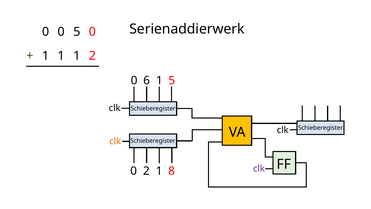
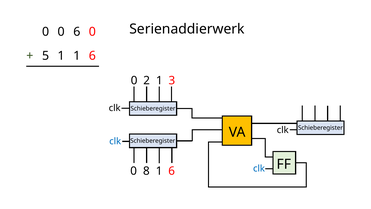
0 5: 5 -> 6
1 at (46, 56): 1 -> 5
1 1 2: 2 -> 6
6: 6 -> 2
1 5: 5 -> 3
clk at (115, 141) colour: orange -> blue
clk at (259, 168) colour: purple -> blue
0 2: 2 -> 8
8 at (172, 171): 8 -> 6
